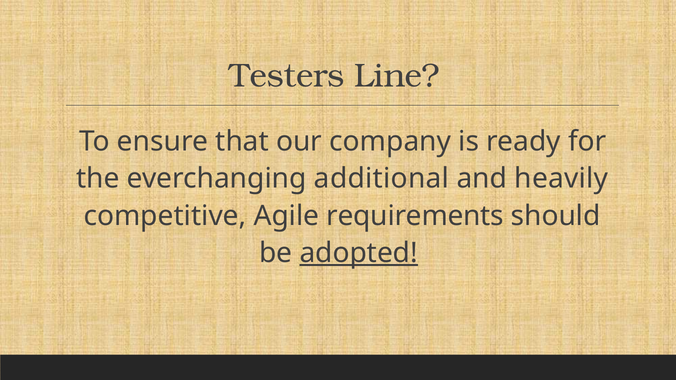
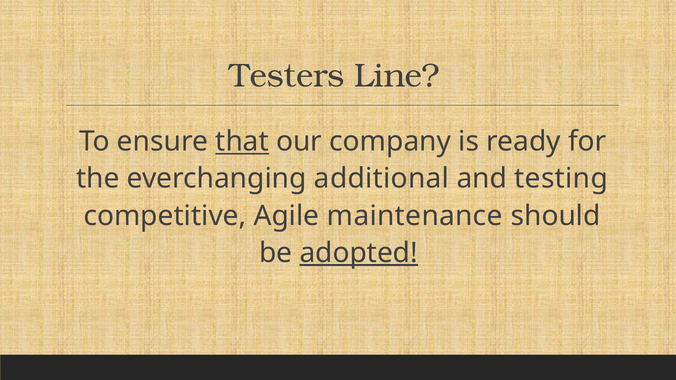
that underline: none -> present
heavily: heavily -> testing
requirements: requirements -> maintenance
